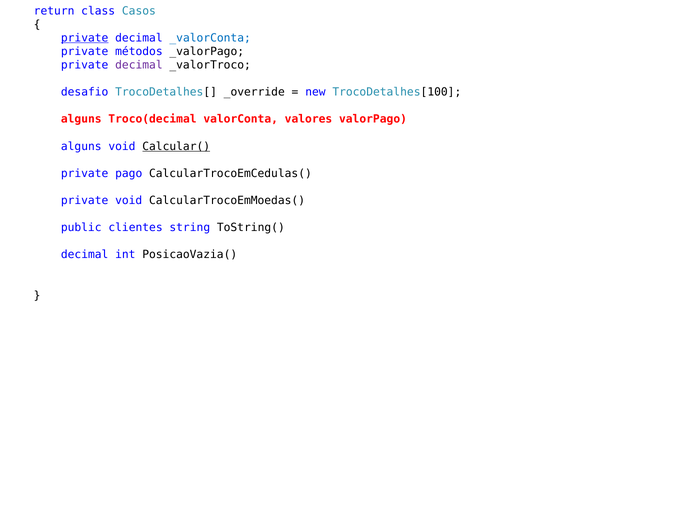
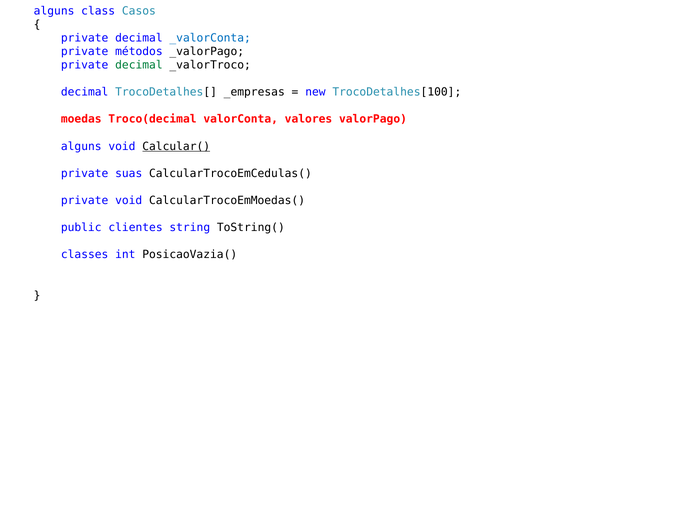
return at (54, 11): return -> alguns
private at (85, 38) underline: present -> none
decimal at (139, 65) colour: purple -> green
desafio at (85, 92): desafio -> decimal
_override: _override -> _empresas
alguns at (81, 119): alguns -> moedas
pago: pago -> suas
decimal at (85, 255): decimal -> classes
